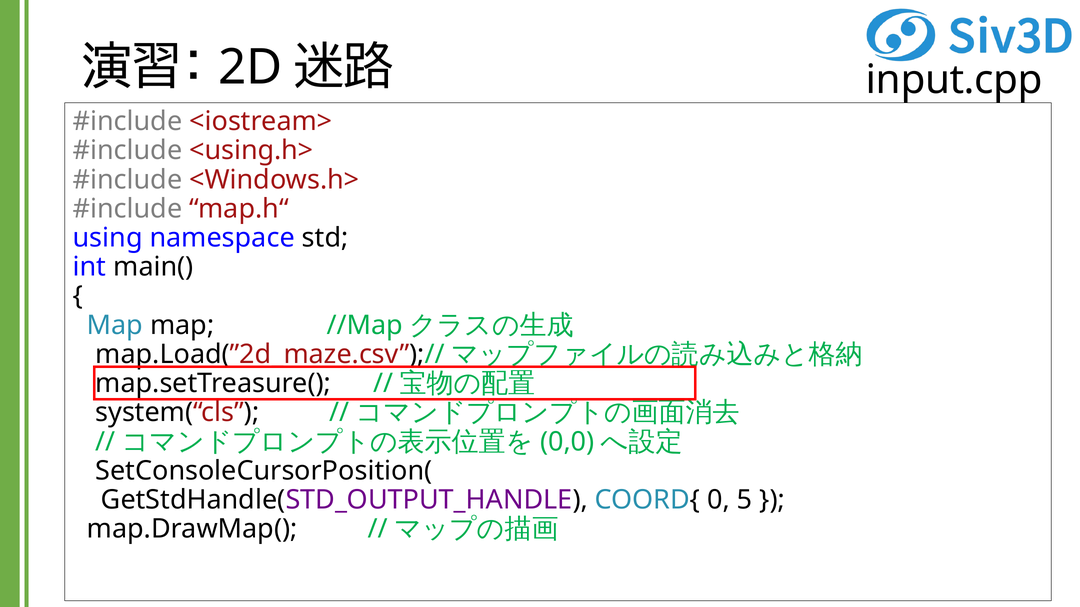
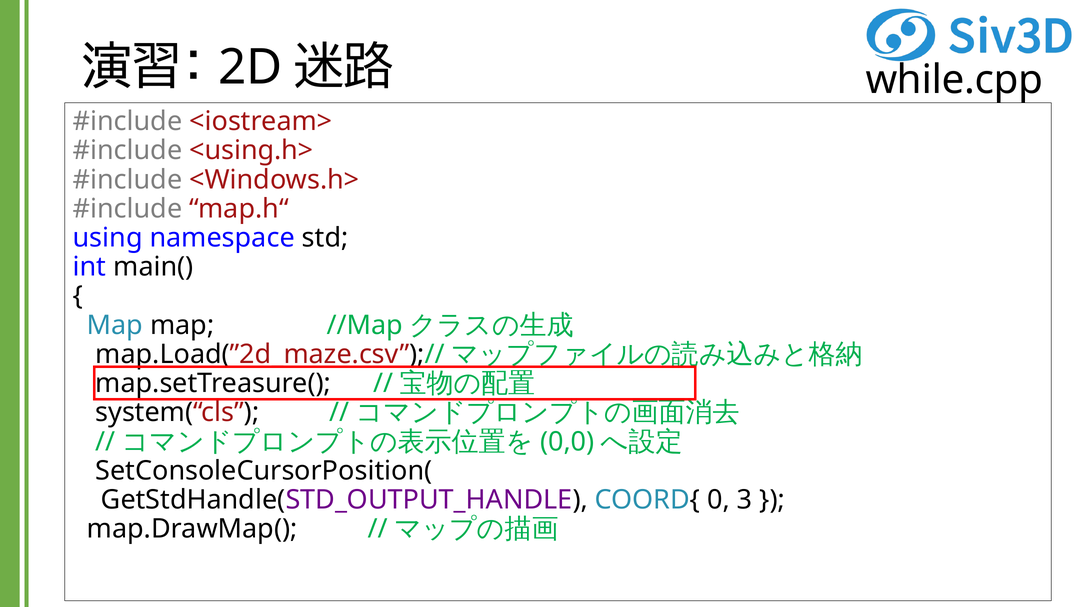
input.cpp: input.cpp -> while.cpp
5: 5 -> 3
